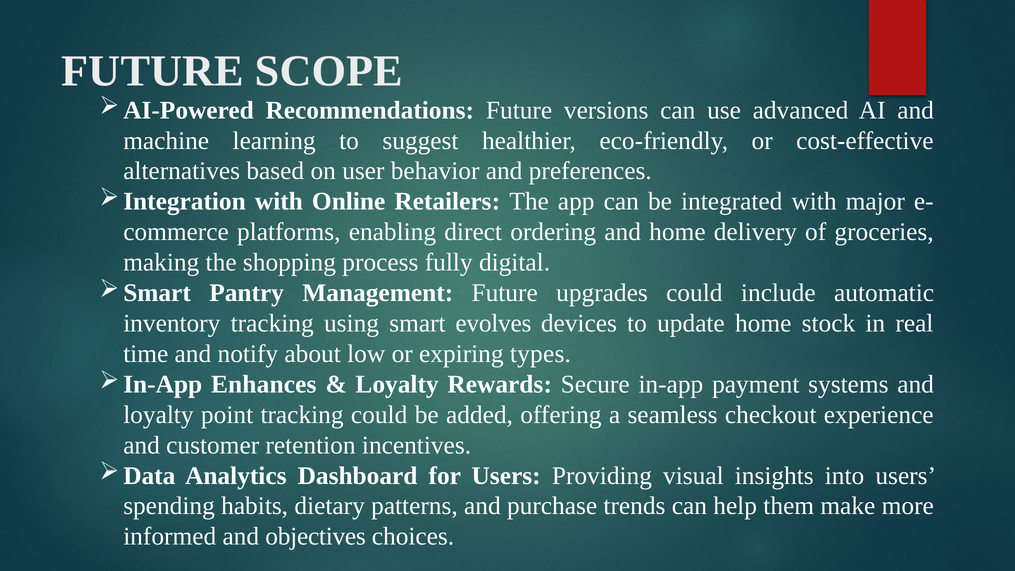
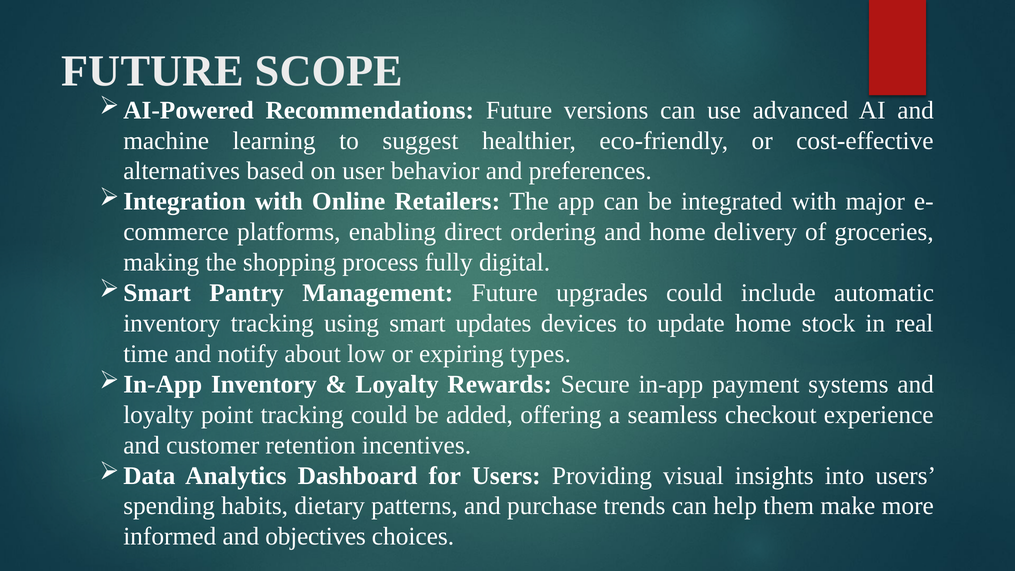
evolves: evolves -> updates
Enhances at (264, 384): Enhances -> Inventory
